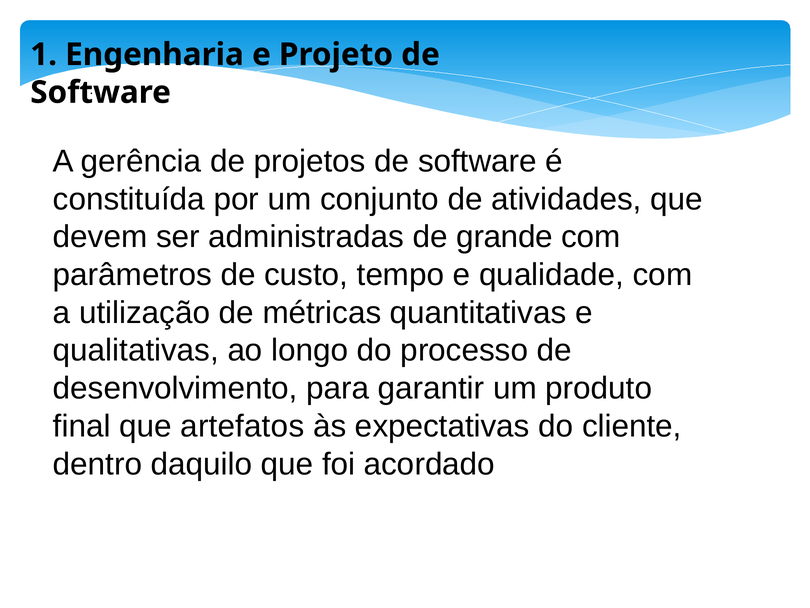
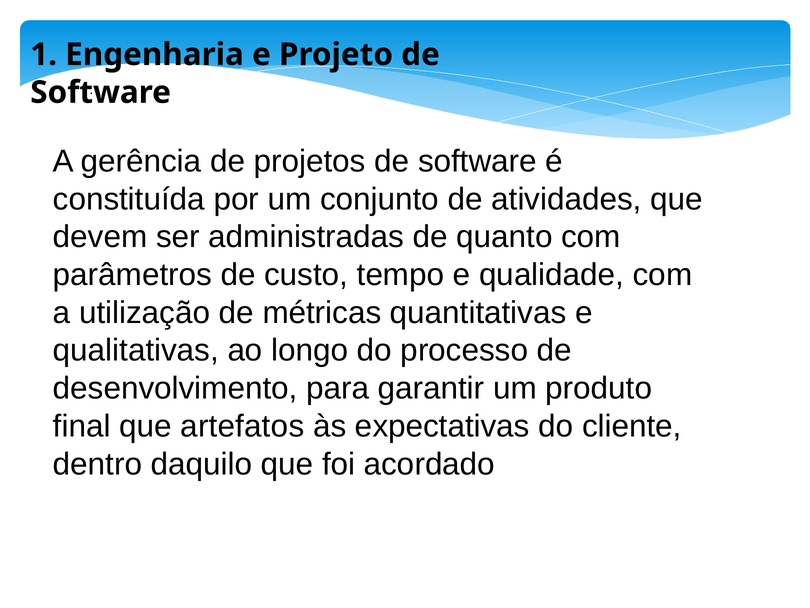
grande: grande -> quanto
